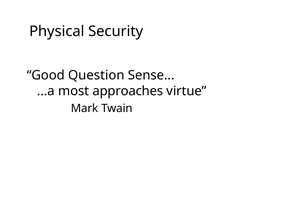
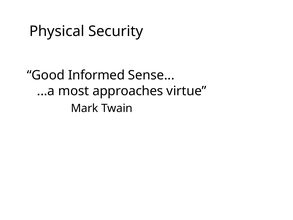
Question: Question -> Informed
